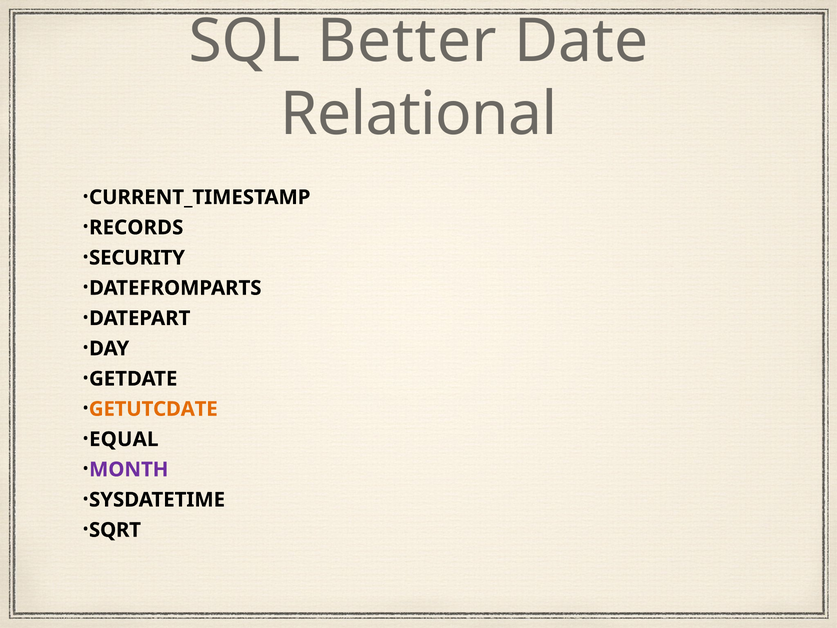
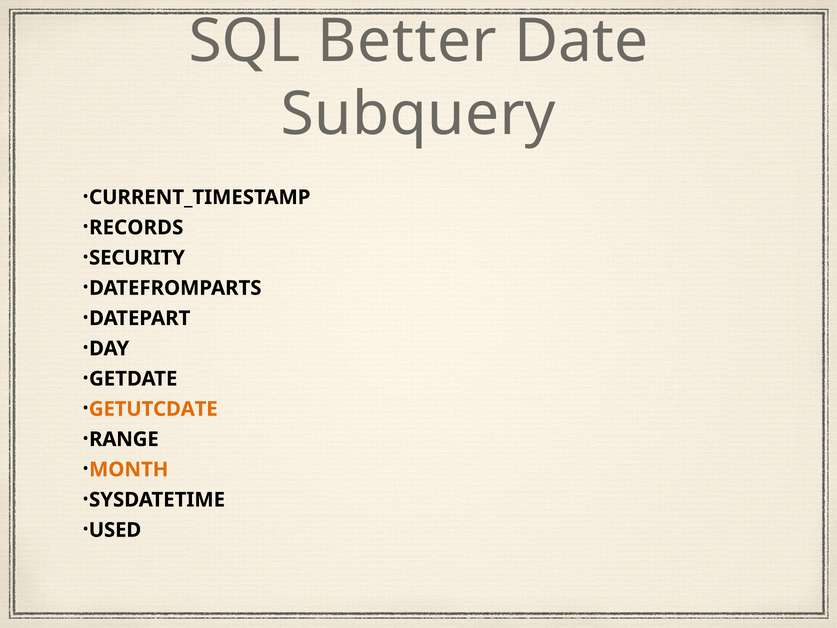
Relational: Relational -> Subquery
EQUAL: EQUAL -> RANGE
MONTH colour: purple -> orange
SQRT: SQRT -> USED
